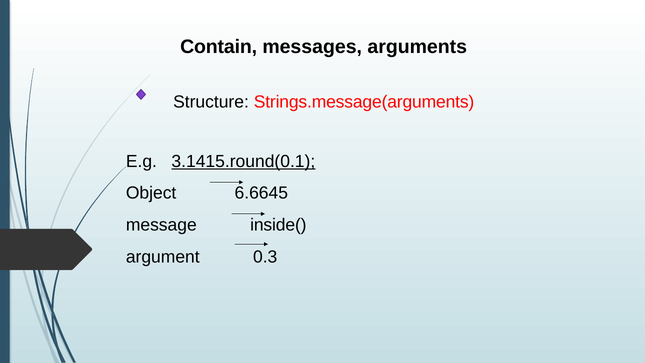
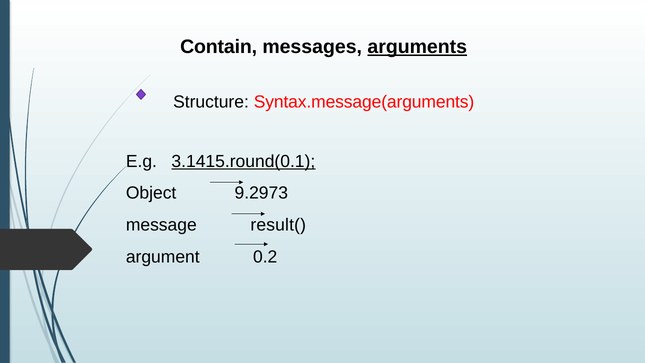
arguments underline: none -> present
Strings.message(arguments: Strings.message(arguments -> Syntax.message(arguments
6.6645: 6.6645 -> 9.2973
inside(: inside( -> result(
0.3: 0.3 -> 0.2
